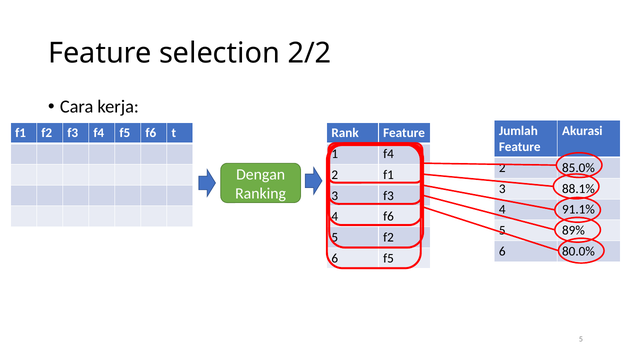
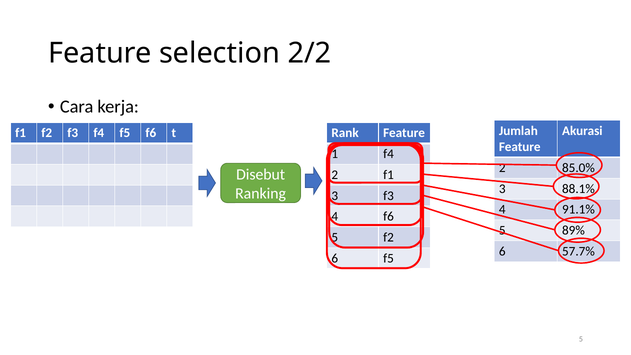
Dengan: Dengan -> Disebut
80.0%: 80.0% -> 57.7%
